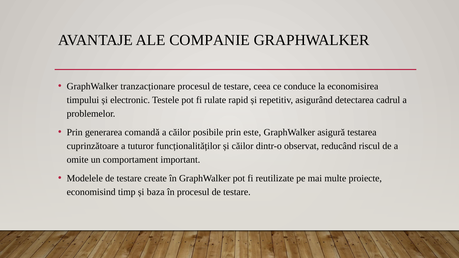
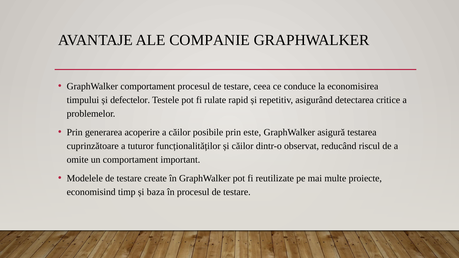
GraphWalker tranzacționare: tranzacționare -> comportament
electronic: electronic -> defectelor
cadrul: cadrul -> critice
comandă: comandă -> acoperire
